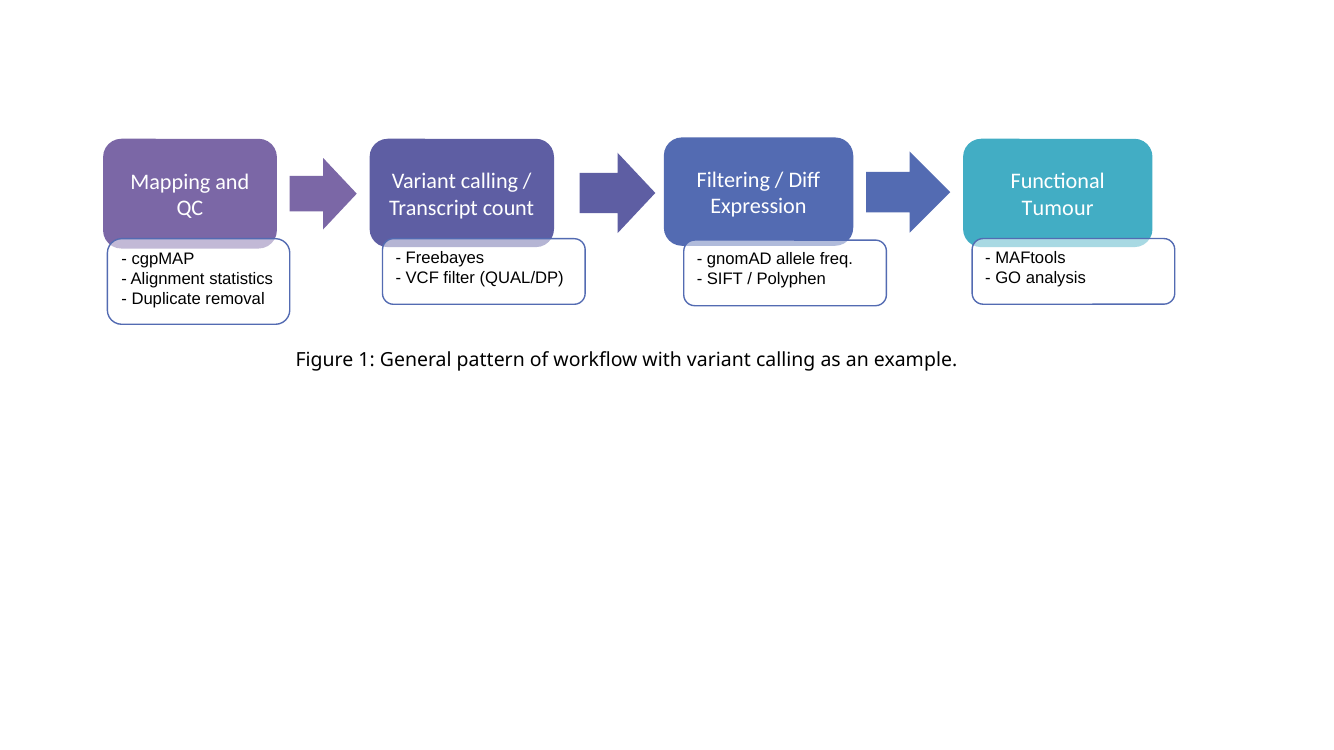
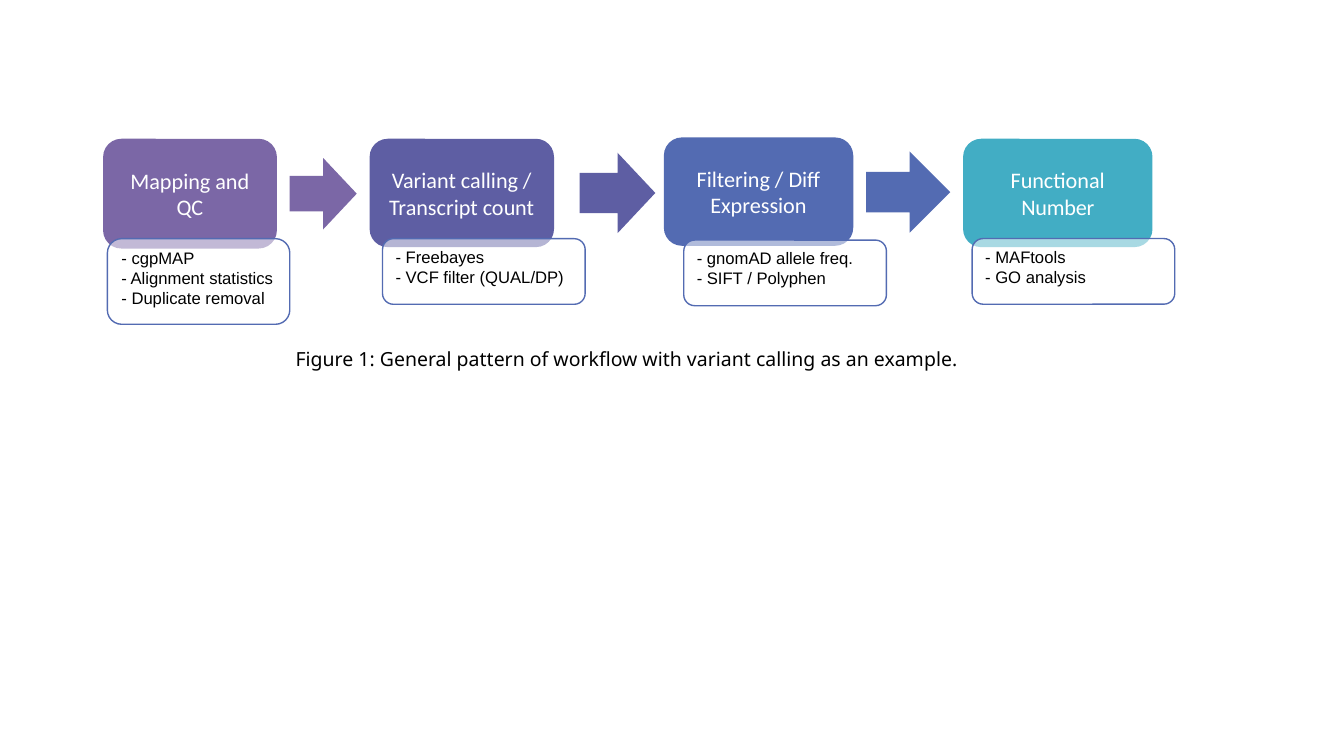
Tumour: Tumour -> Number
